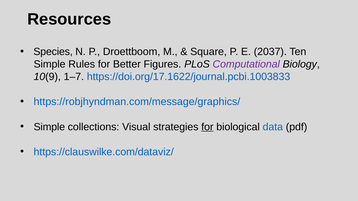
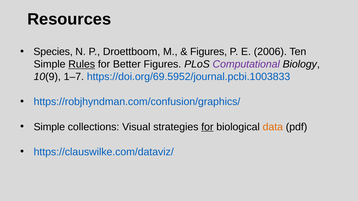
Square at (209, 52): Square -> Figures
2037: 2037 -> 2006
Rules underline: none -> present
https://doi.org/17.1622/journal.pcbi.1003833: https://doi.org/17.1622/journal.pcbi.1003833 -> https://doi.org/69.5952/journal.pcbi.1003833
https://robjhyndman.com/message/graphics/: https://robjhyndman.com/message/graphics/ -> https://robjhyndman.com/confusion/graphics/
data colour: blue -> orange
